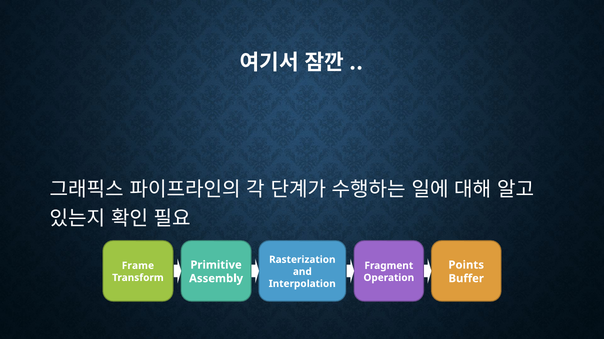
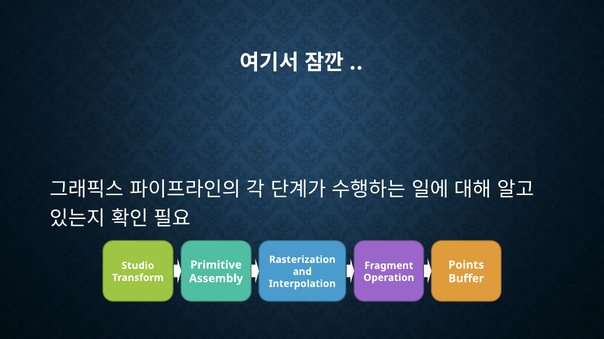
Frame: Frame -> Studio
